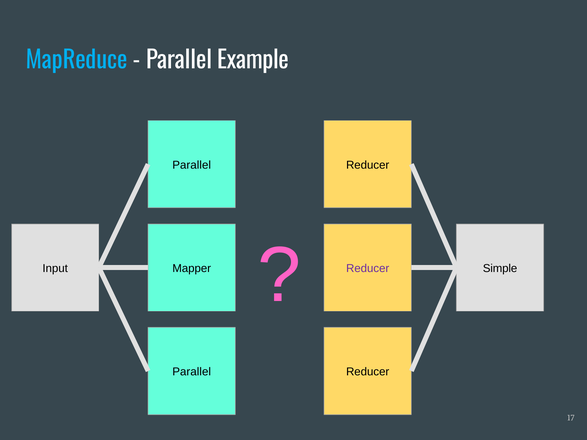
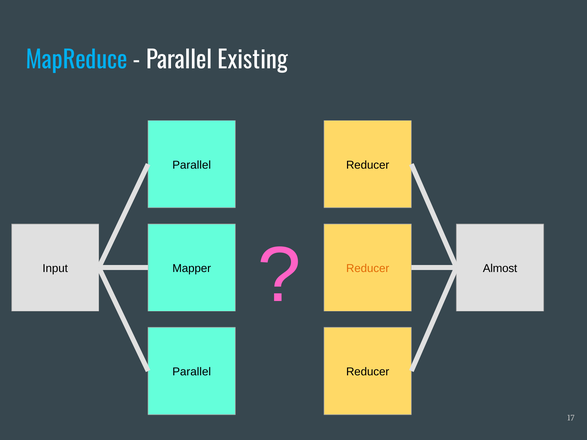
Example: Example -> Existing
Reducer at (368, 268) colour: purple -> orange
Simple: Simple -> Almost
